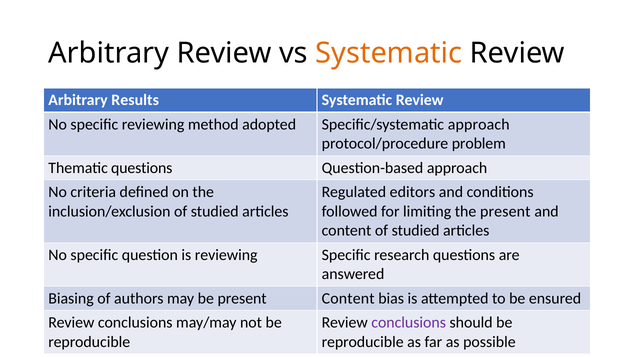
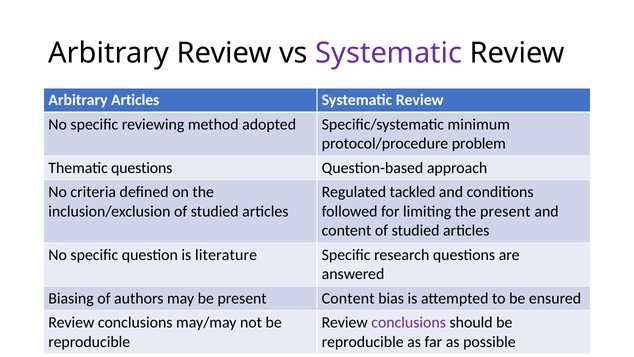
Systematic at (389, 53) colour: orange -> purple
Arbitrary Results: Results -> Articles
Specific/systematic approach: approach -> minimum
editors: editors -> tackled
is reviewing: reviewing -> literature
